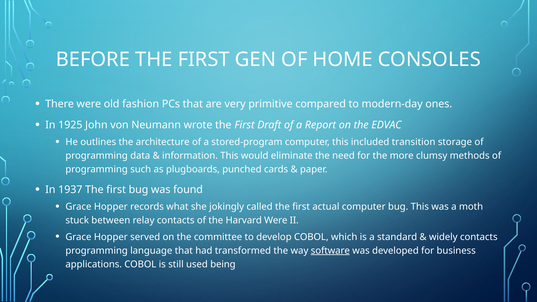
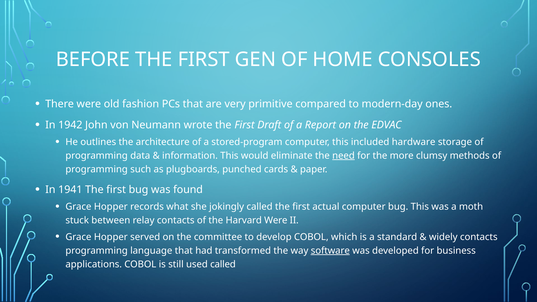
1925: 1925 -> 1942
transition: transition -> hardware
need underline: none -> present
1937: 1937 -> 1941
used being: being -> called
